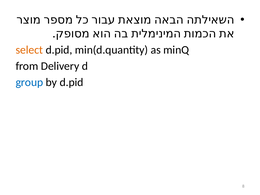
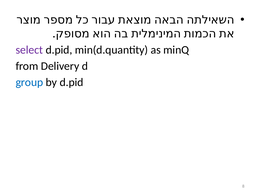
select colour: orange -> purple
